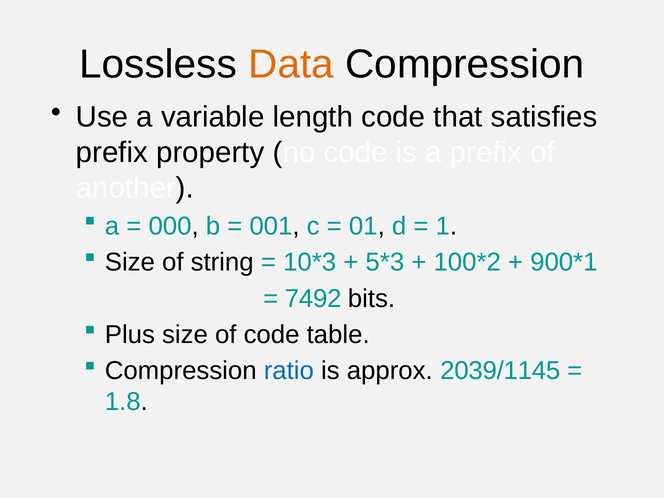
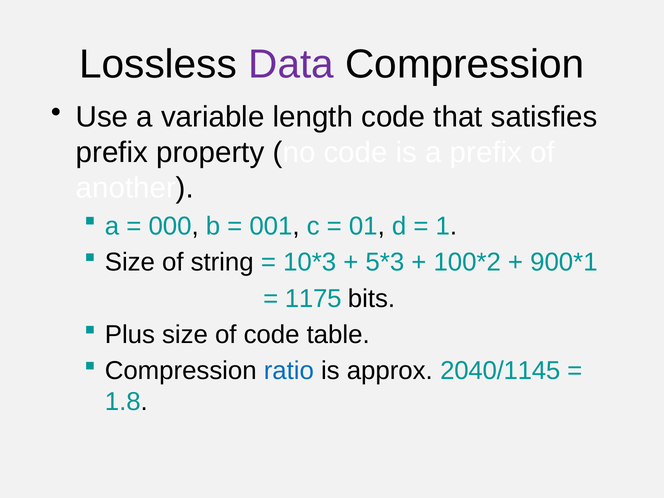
Data colour: orange -> purple
7492: 7492 -> 1175
2039/1145: 2039/1145 -> 2040/1145
